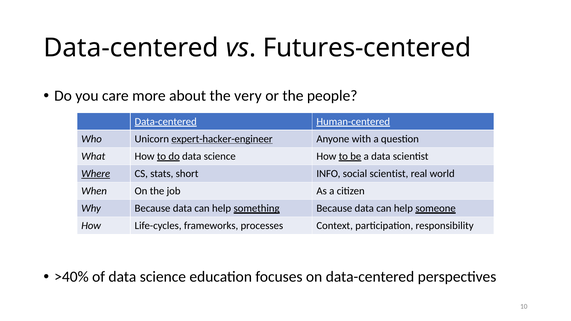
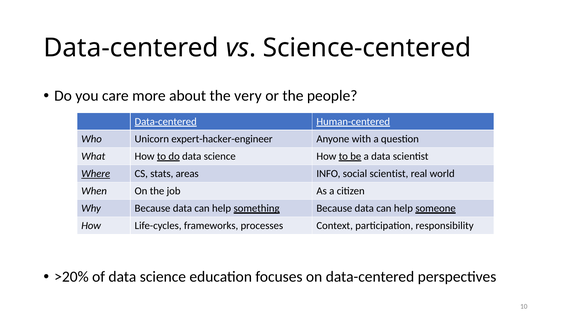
Futures-centered: Futures-centered -> Science-centered
expert-hacker-engineer underline: present -> none
short: short -> areas
>40%: >40% -> >20%
